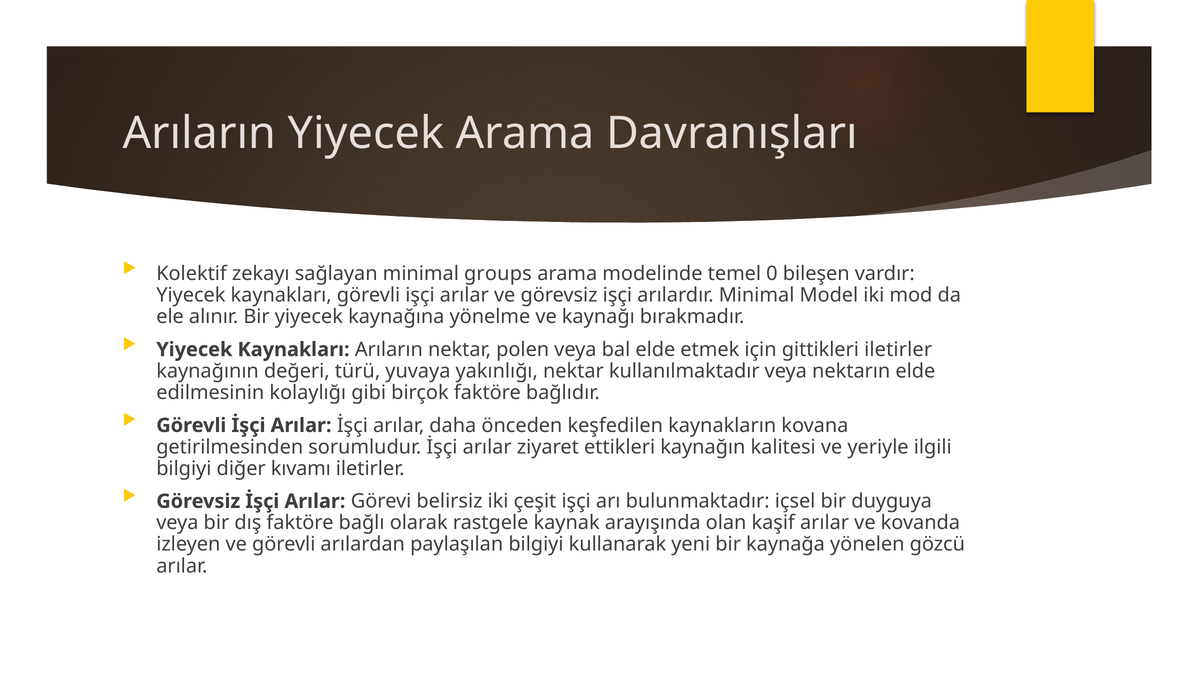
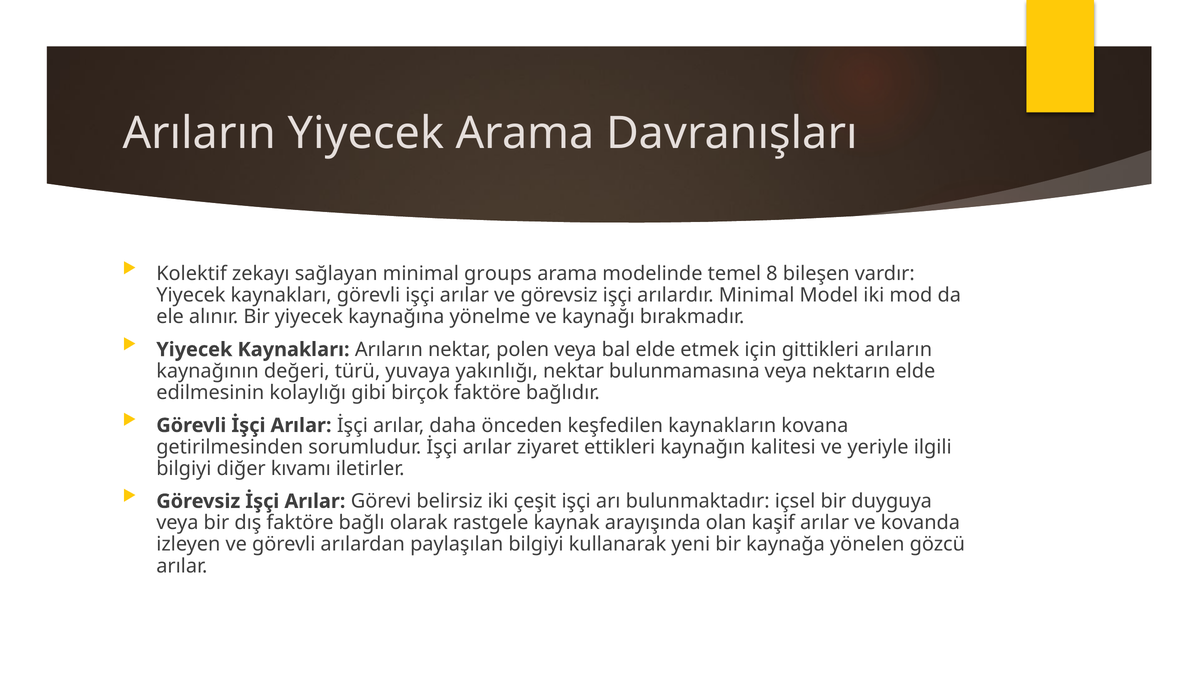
0: 0 -> 8
gittikleri iletirler: iletirler -> arıların
kullanılmaktadır: kullanılmaktadır -> bulunmamasına
